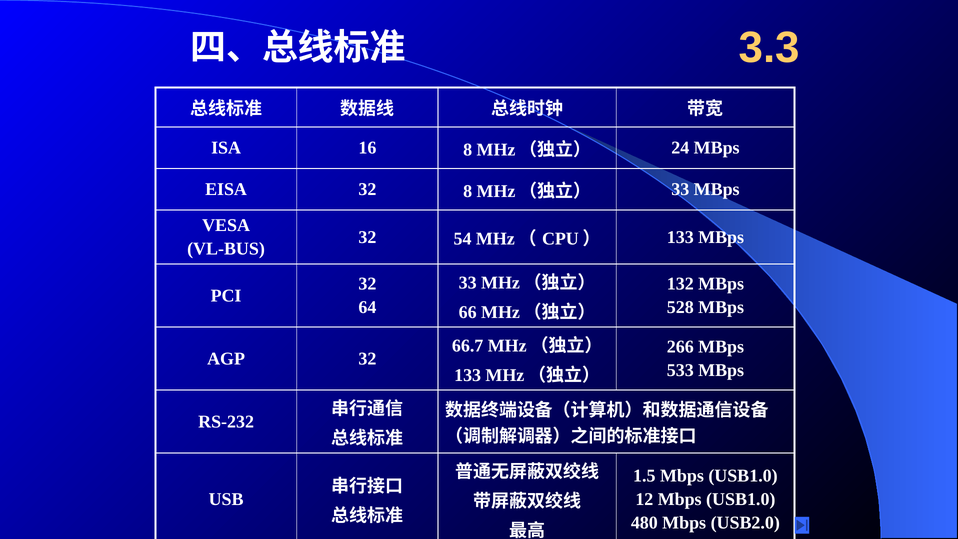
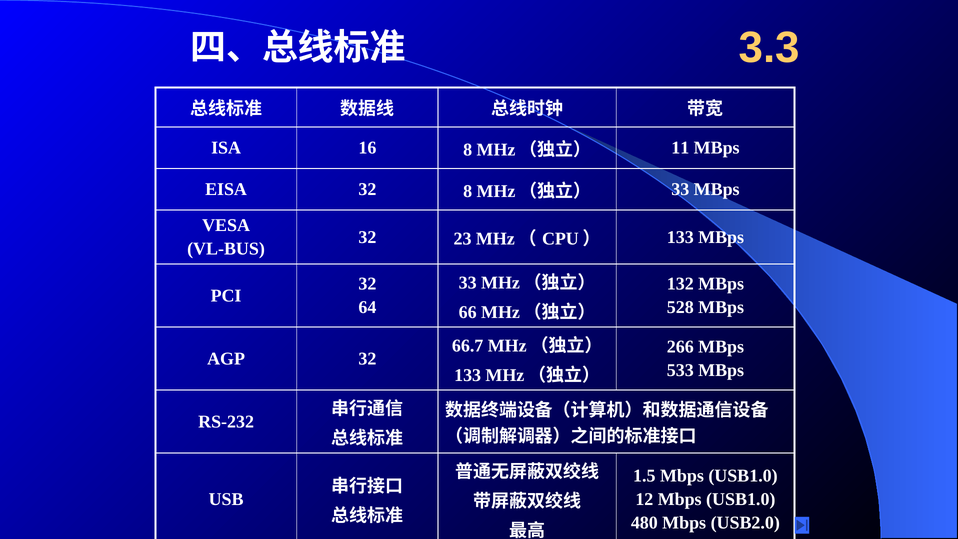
24: 24 -> 11
54: 54 -> 23
